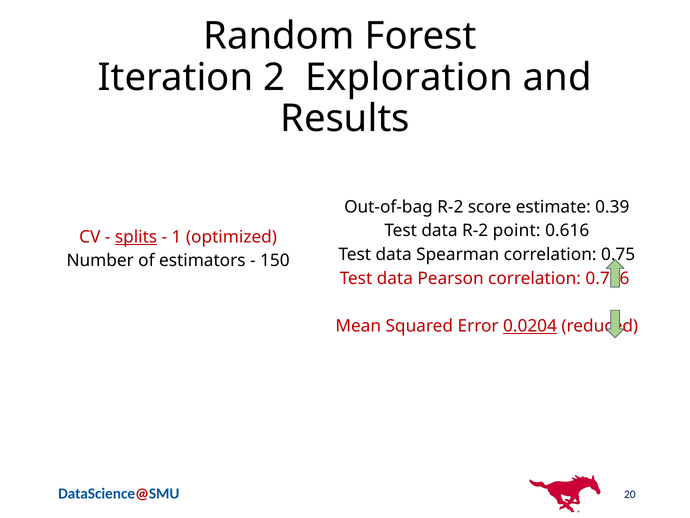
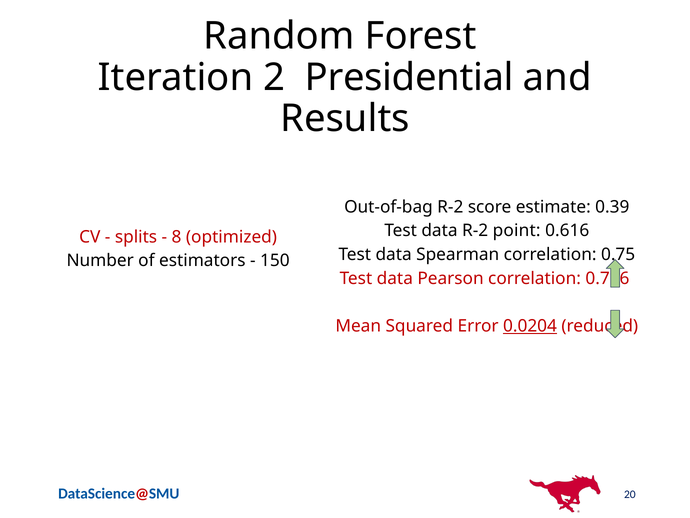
Exploration: Exploration -> Presidential
splits underline: present -> none
1: 1 -> 8
